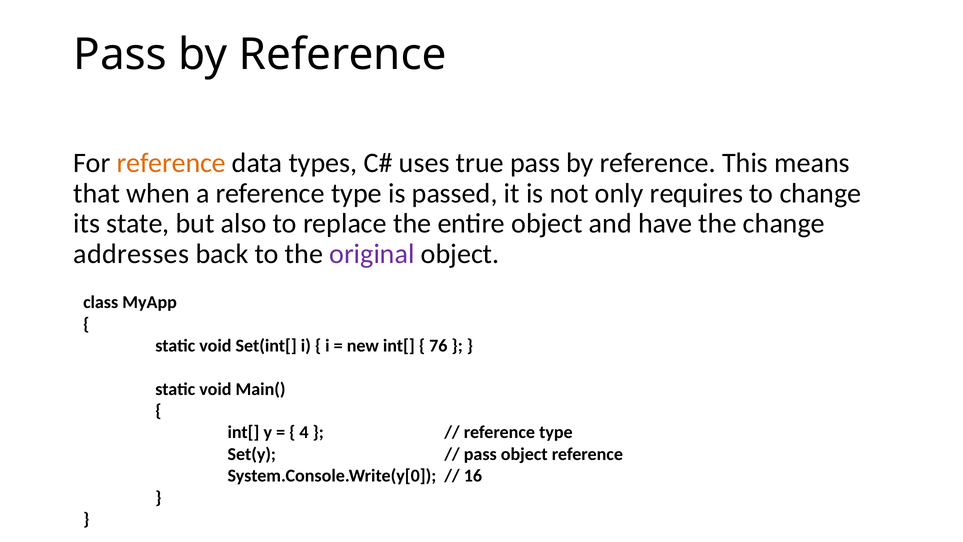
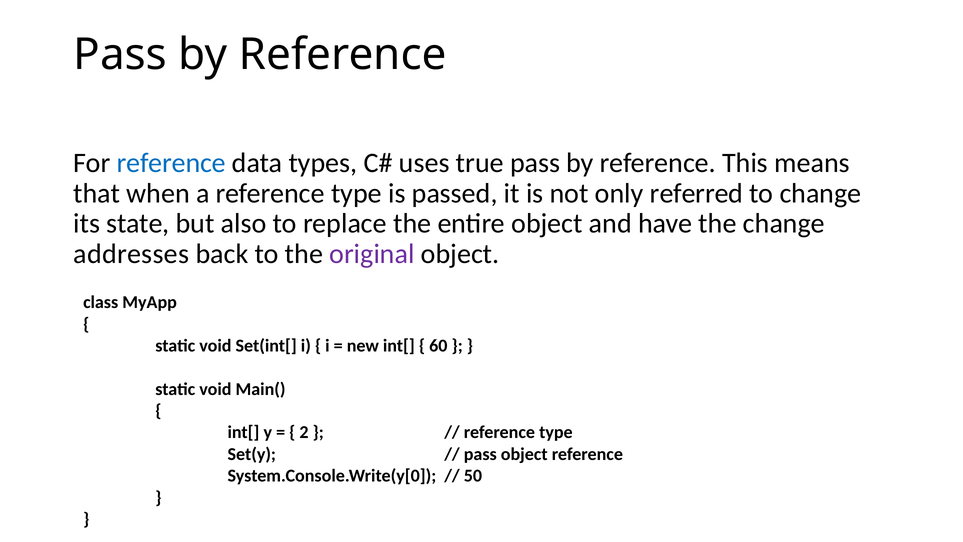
reference at (171, 163) colour: orange -> blue
requires: requires -> referred
76: 76 -> 60
4: 4 -> 2
16: 16 -> 50
